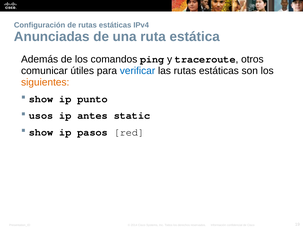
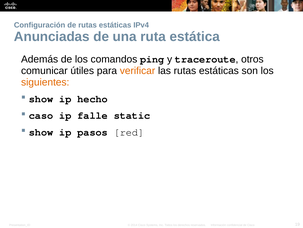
verificar colour: blue -> orange
punto: punto -> hecho
usos: usos -> caso
antes: antes -> falle
